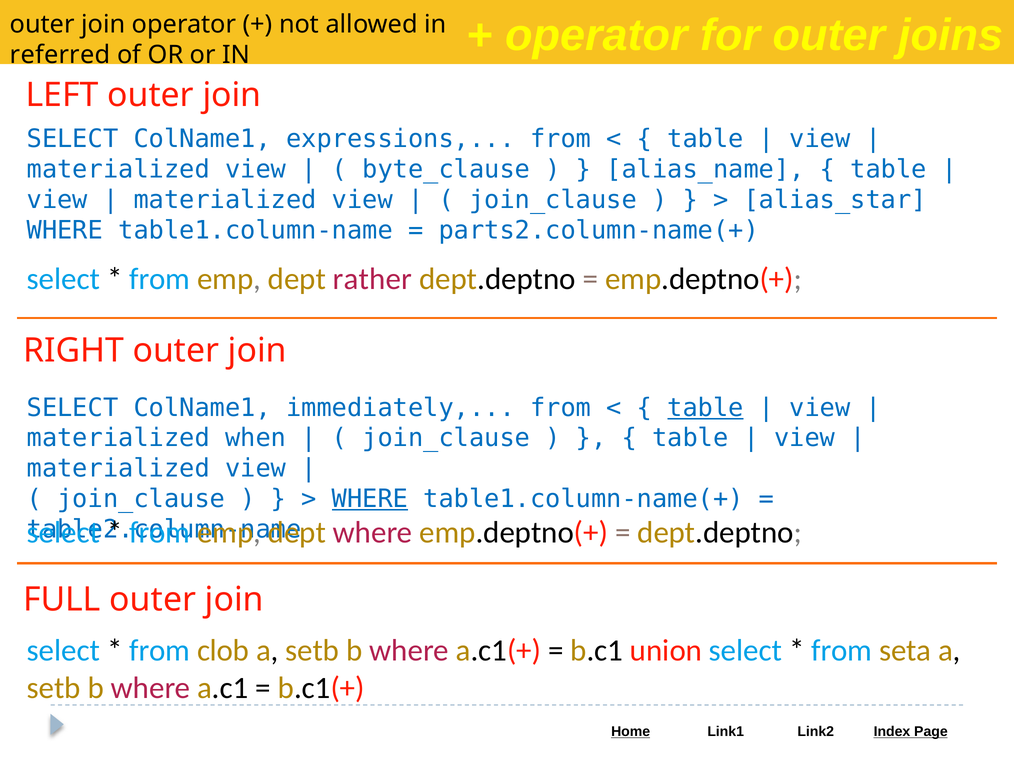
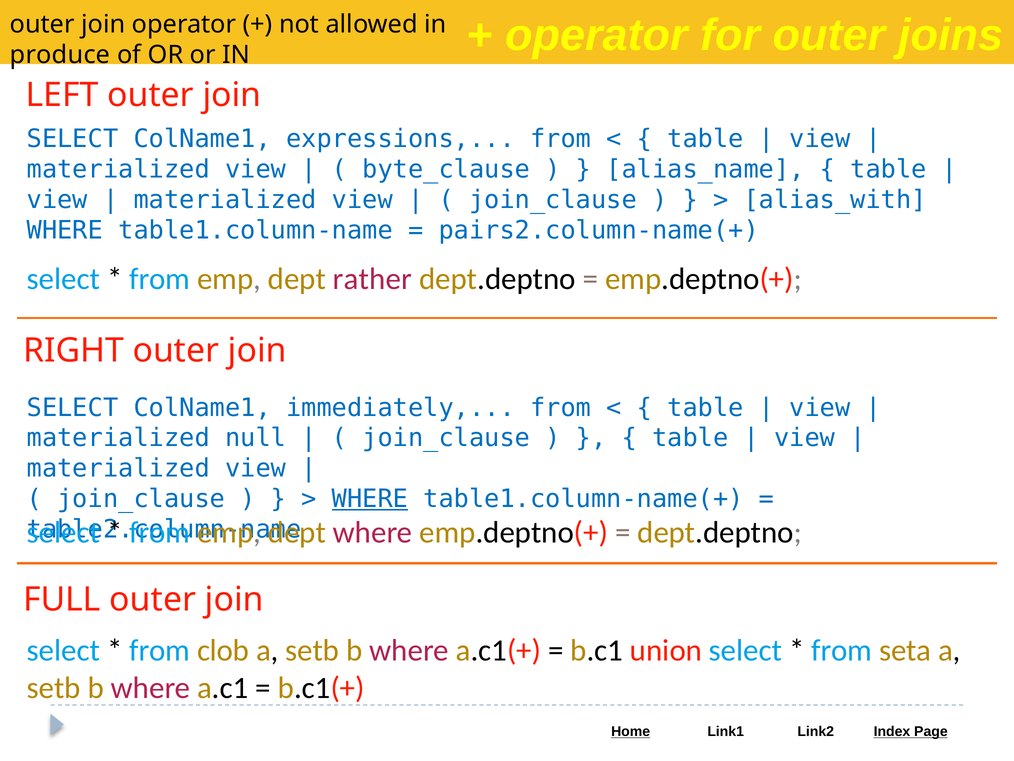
referred: referred -> produce
alias_star: alias_star -> alias_with
parts2.column-name(+: parts2.column-name(+ -> pairs2.column-name(+
table at (706, 407) underline: present -> none
when: when -> null
